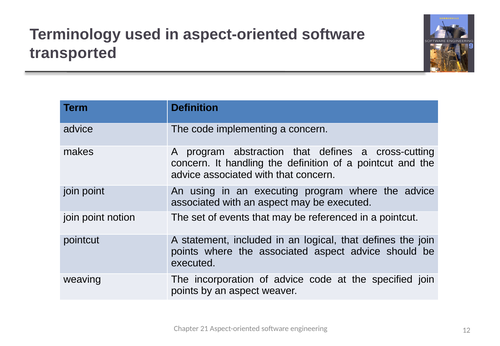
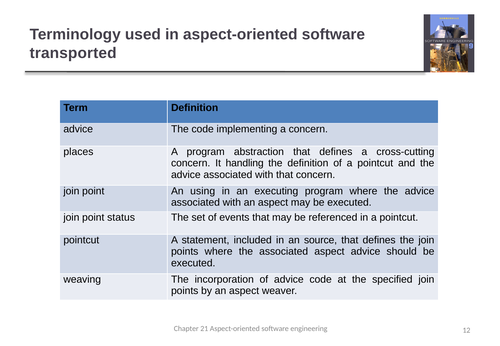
makes: makes -> places
notion: notion -> status
logical: logical -> source
